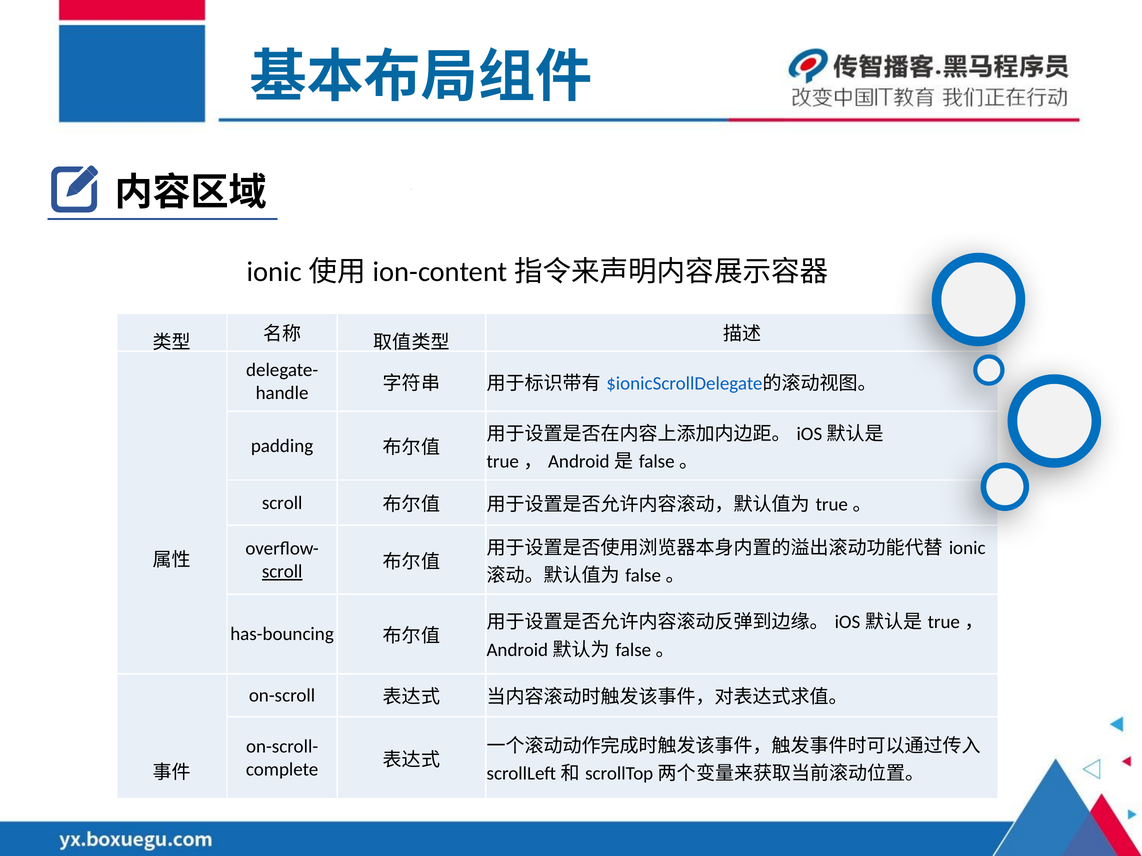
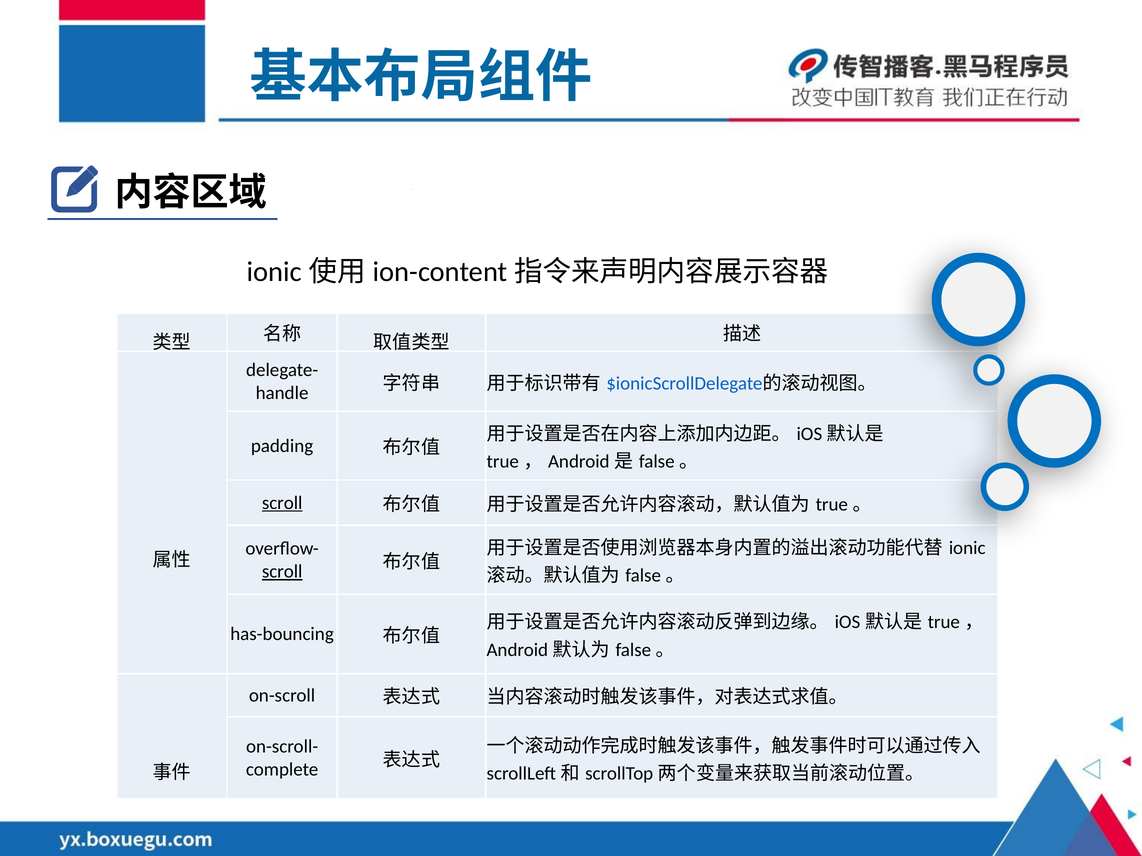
scroll at (282, 503) underline: none -> present
